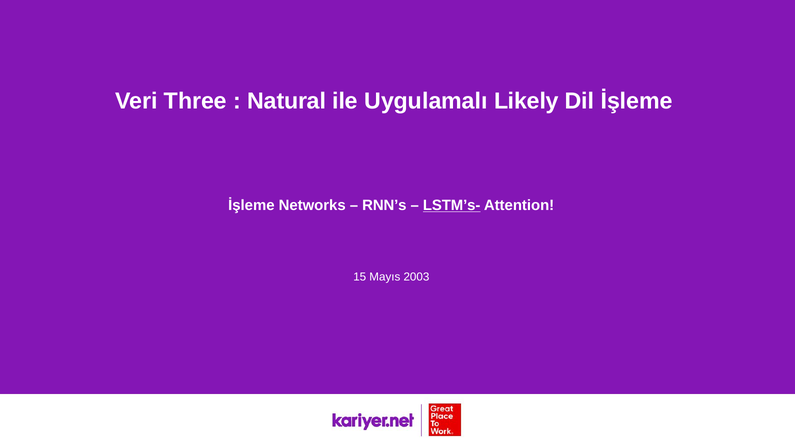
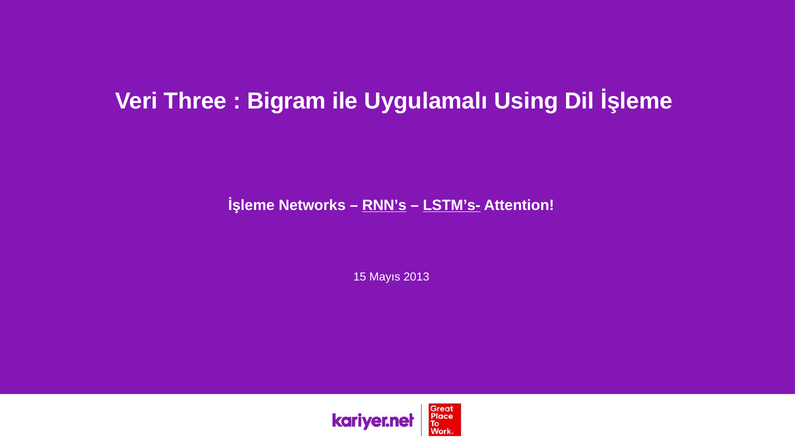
Natural: Natural -> Bigram
Likely: Likely -> Using
RNN’s underline: none -> present
2003: 2003 -> 2013
